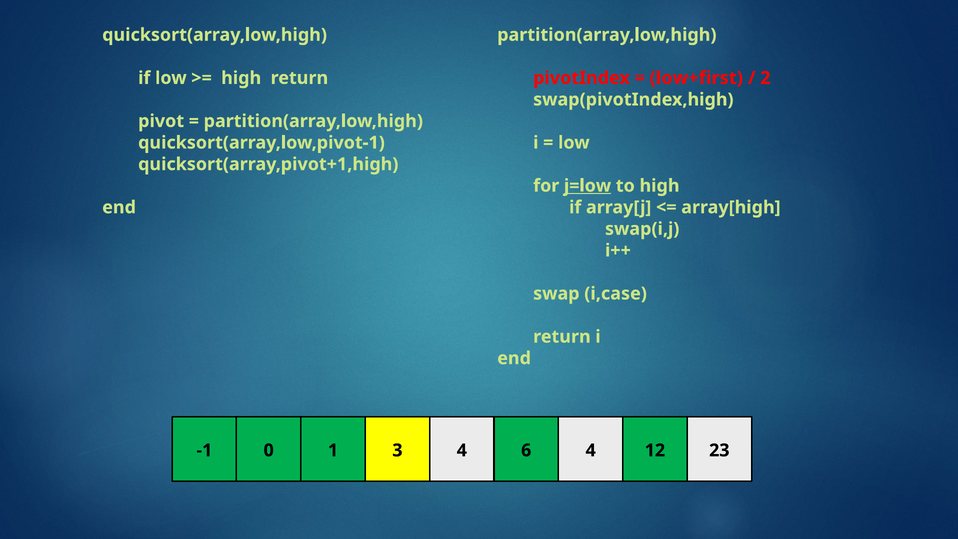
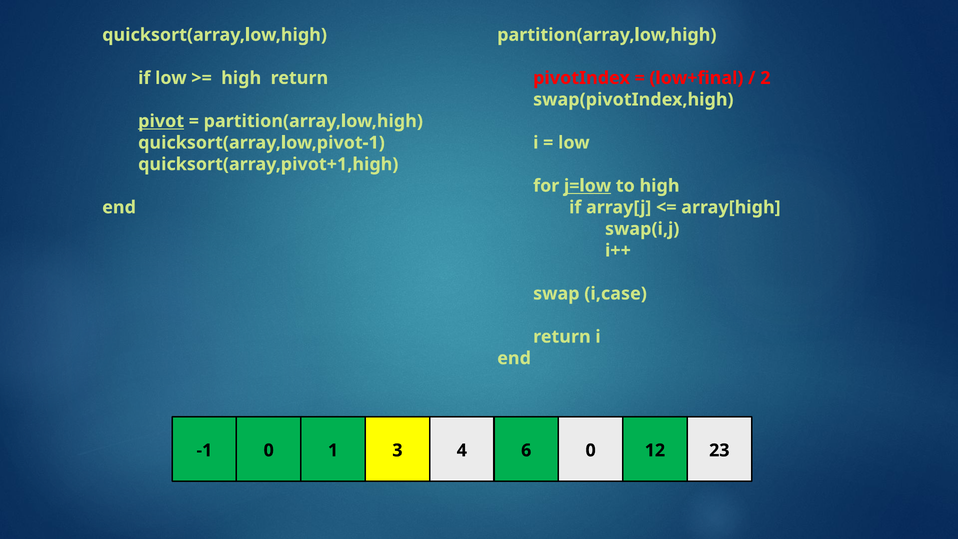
low+first: low+first -> low+final
pivot underline: none -> present
6 4: 4 -> 0
